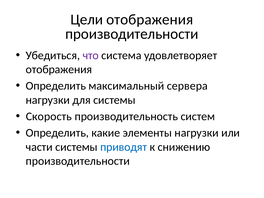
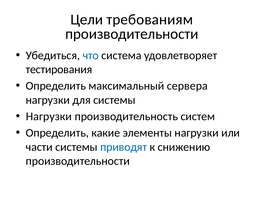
Цели отображения: отображения -> требованиям
что colour: purple -> blue
отображения at (59, 69): отображения -> тестирования
Скорость at (49, 116): Скорость -> Нагрузки
